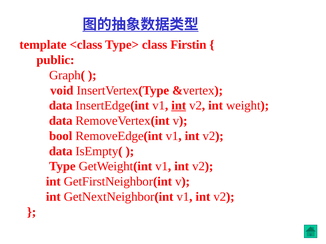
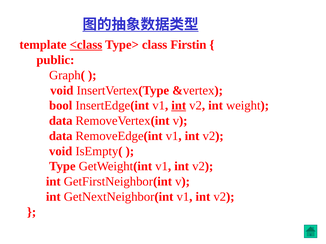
<class underline: none -> present
data at (61, 106): data -> bool
bool at (61, 136): bool -> data
data at (61, 151): data -> void
